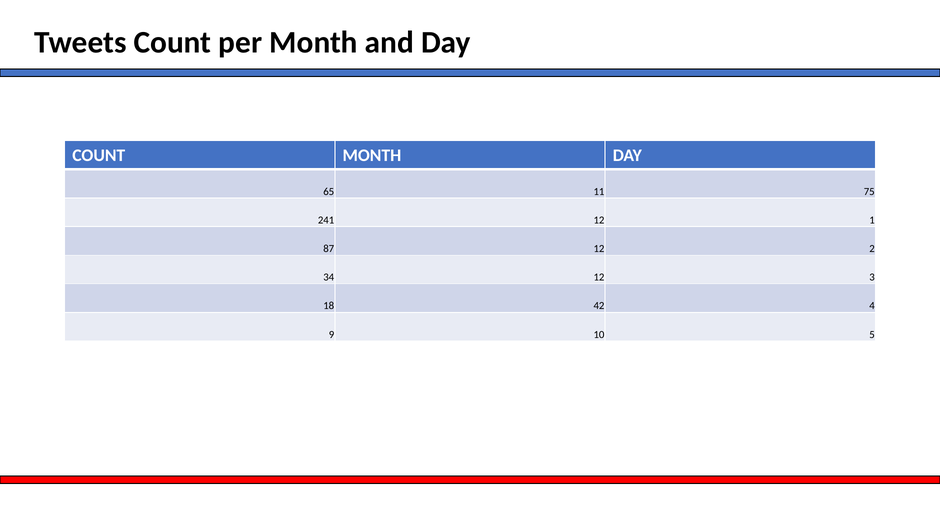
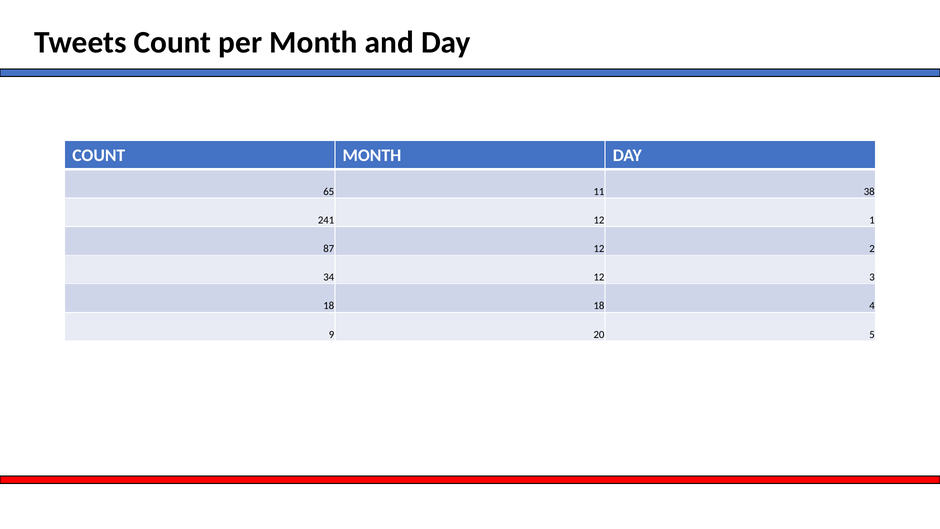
75: 75 -> 38
18 42: 42 -> 18
10: 10 -> 20
